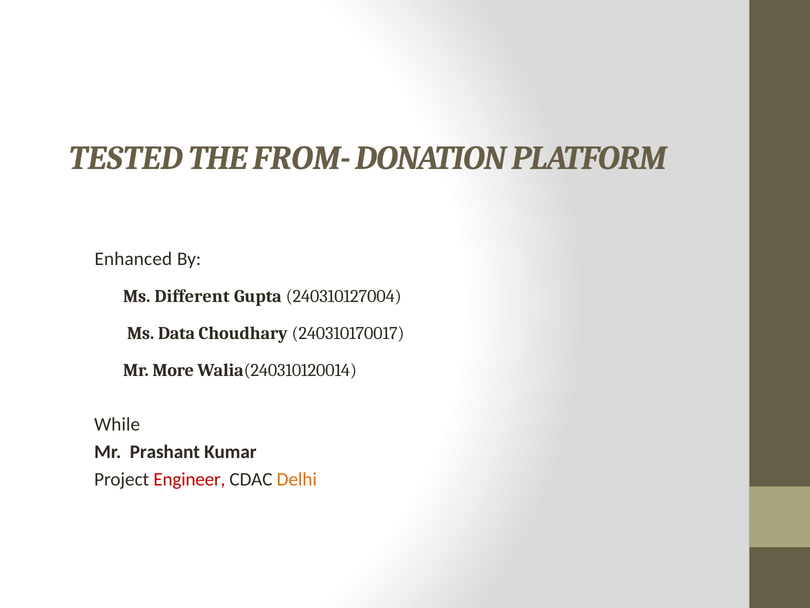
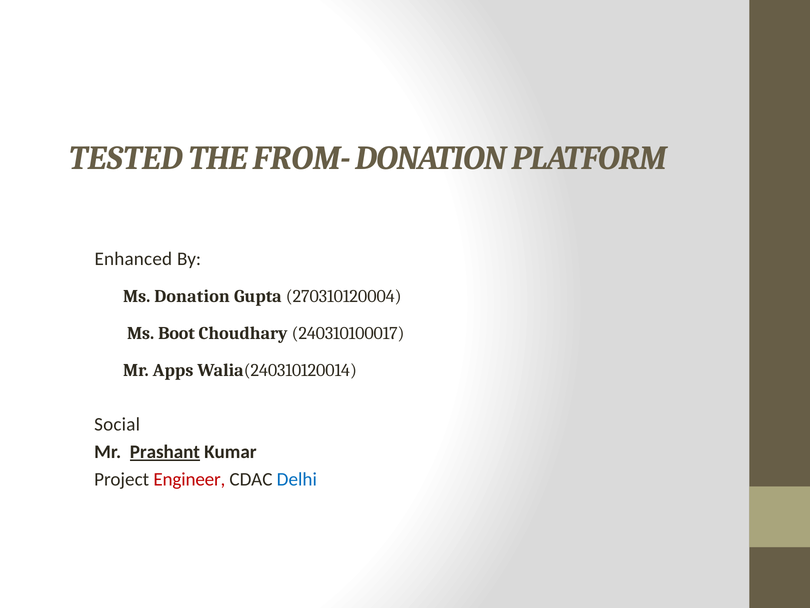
Ms Different: Different -> Donation
240310127004: 240310127004 -> 270310120004
Data: Data -> Boot
240310170017: 240310170017 -> 240310100017
More: More -> Apps
While: While -> Social
Prashant underline: none -> present
Delhi colour: orange -> blue
